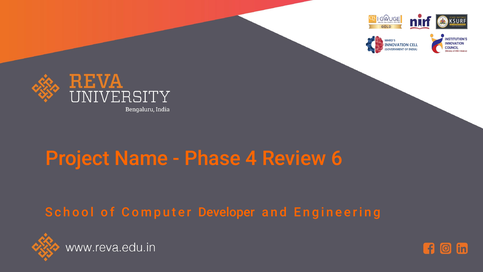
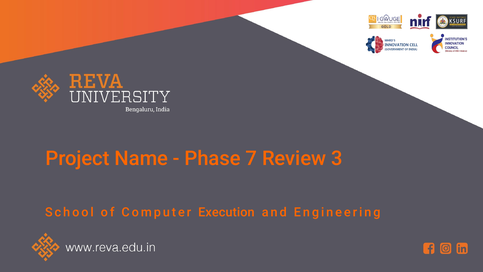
4: 4 -> 7
6: 6 -> 3
Developer: Developer -> Execution
